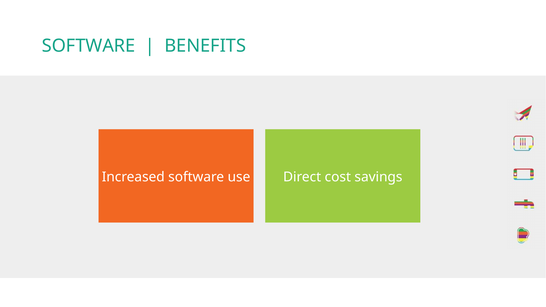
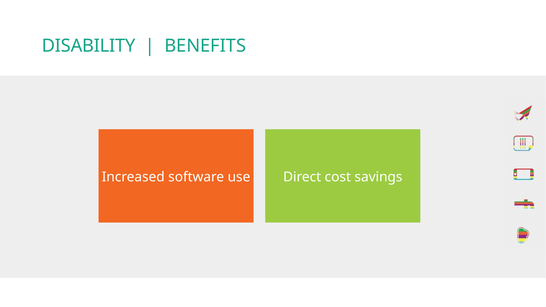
SOFTWARE at (89, 46): SOFTWARE -> DISABILITY
